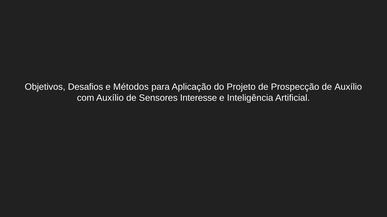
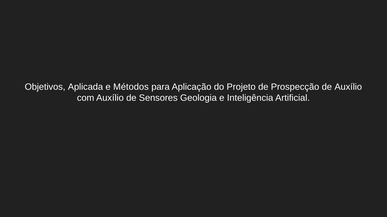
Desafios: Desafios -> Aplicada
Interesse: Interesse -> Geologia
